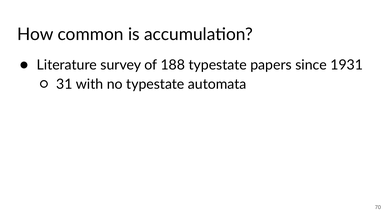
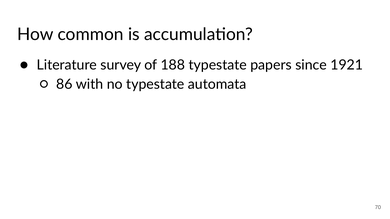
1931: 1931 -> 1921
31: 31 -> 86
